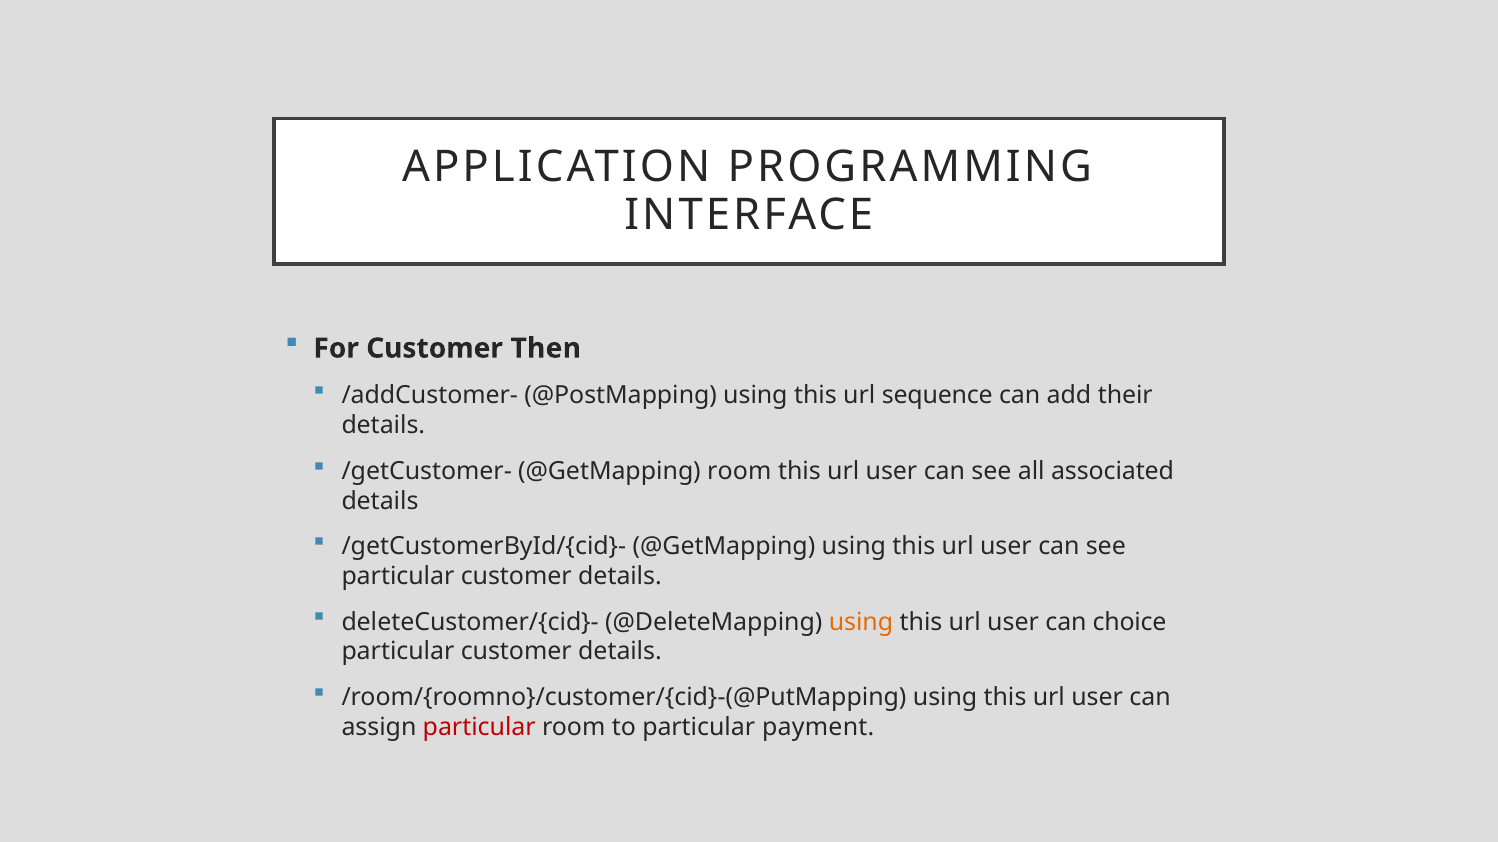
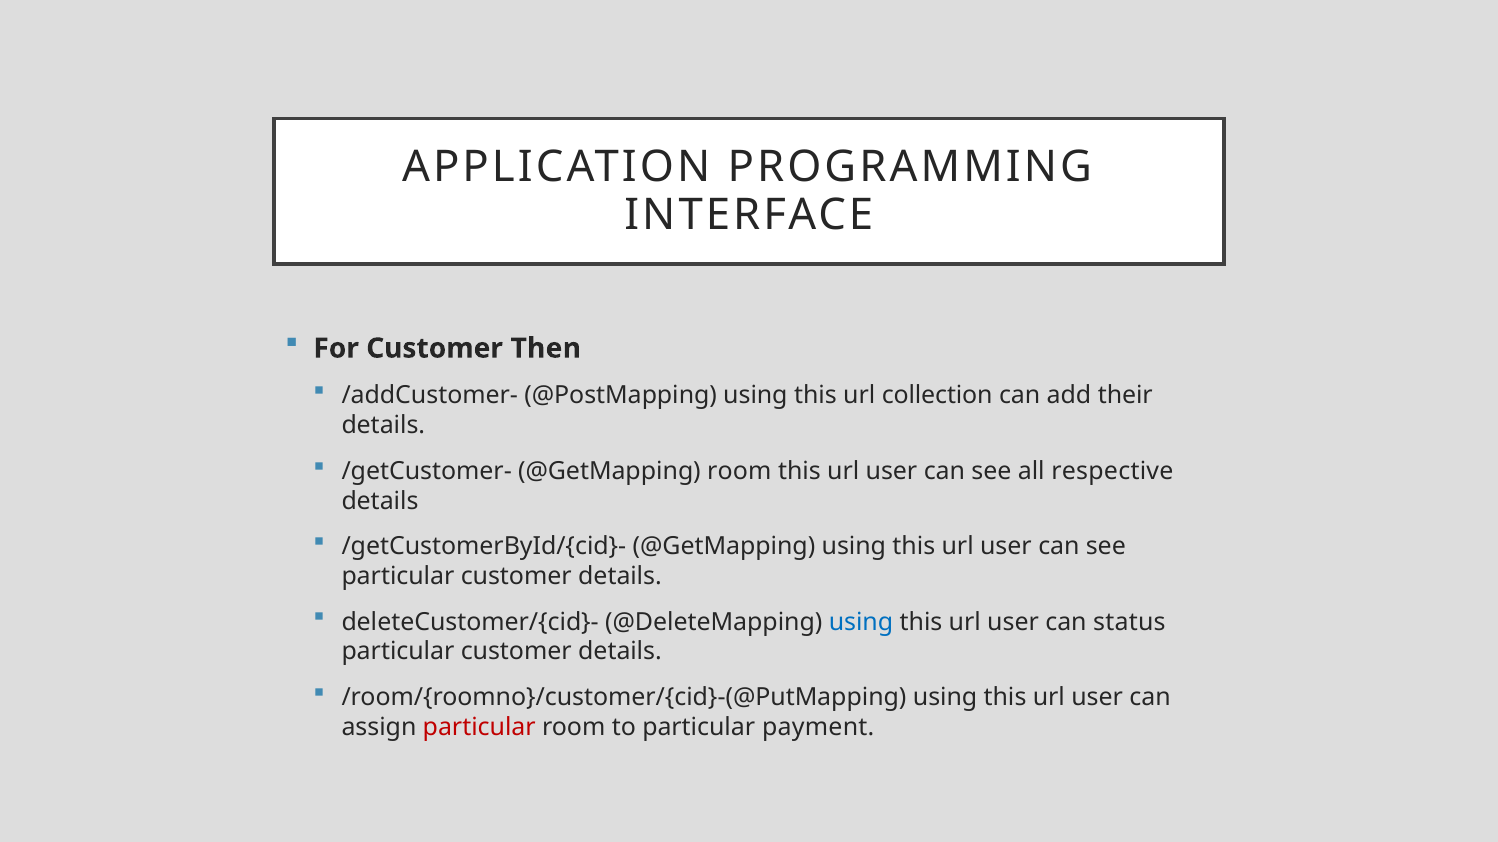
sequence: sequence -> collection
associated: associated -> respective
using at (861, 622) colour: orange -> blue
choice: choice -> status
